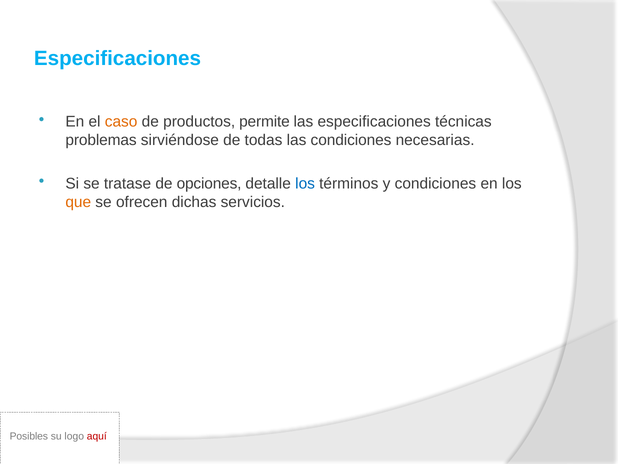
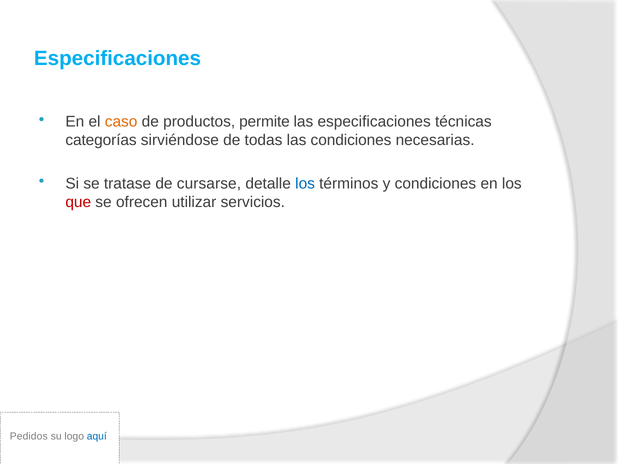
problemas: problemas -> categorías
opciones: opciones -> cursarse
que colour: orange -> red
dichas: dichas -> utilizar
Posibles: Posibles -> Pedidos
aquí colour: red -> blue
